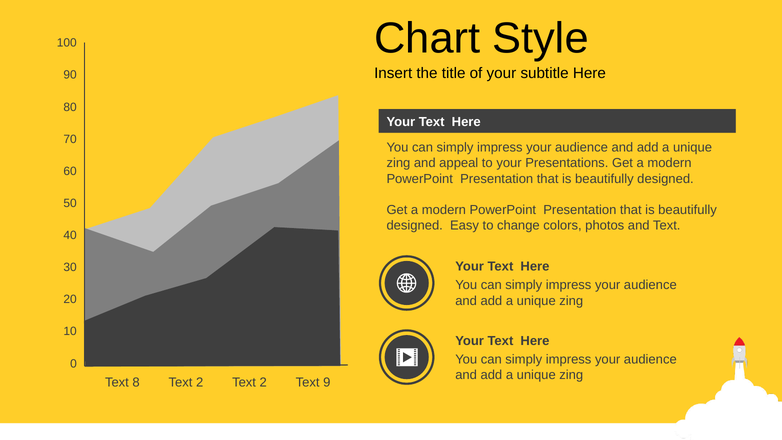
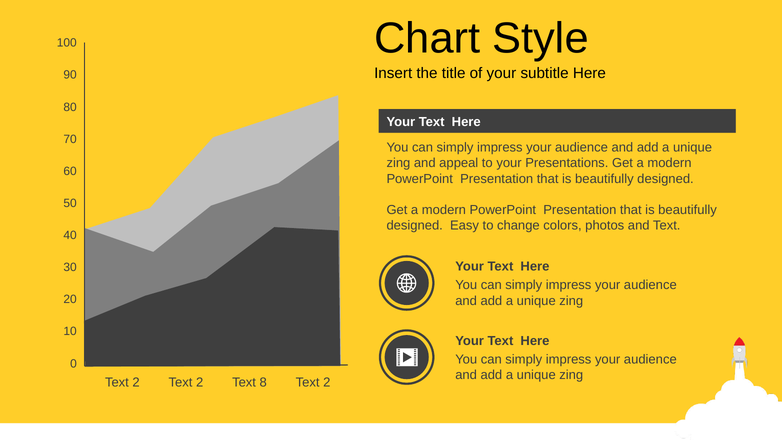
8 at (136, 383): 8 -> 2
2 Text 2: 2 -> 8
9 at (327, 383): 9 -> 2
